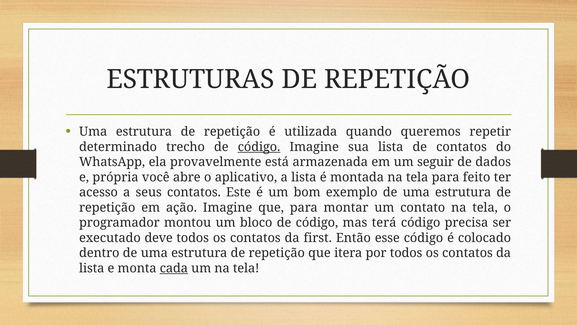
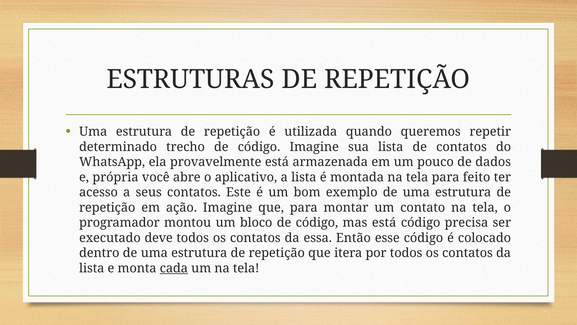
código at (259, 147) underline: present -> none
seguir: seguir -> pouco
mas terá: terá -> está
first: first -> essa
